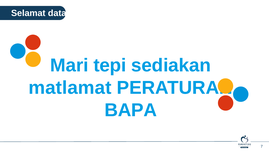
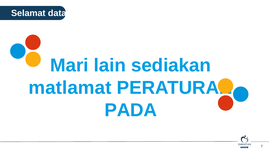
tepi: tepi -> lain
BAPA: BAPA -> PADA
